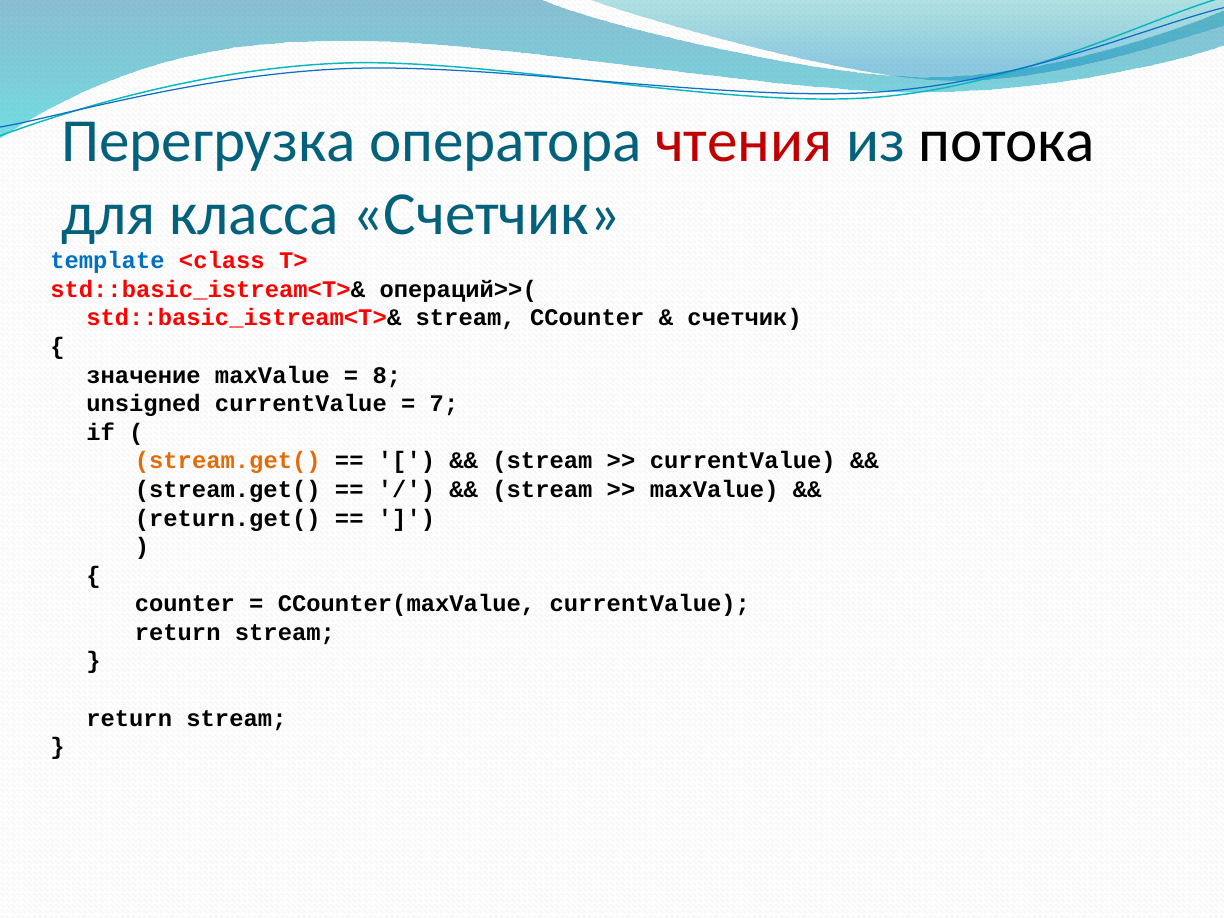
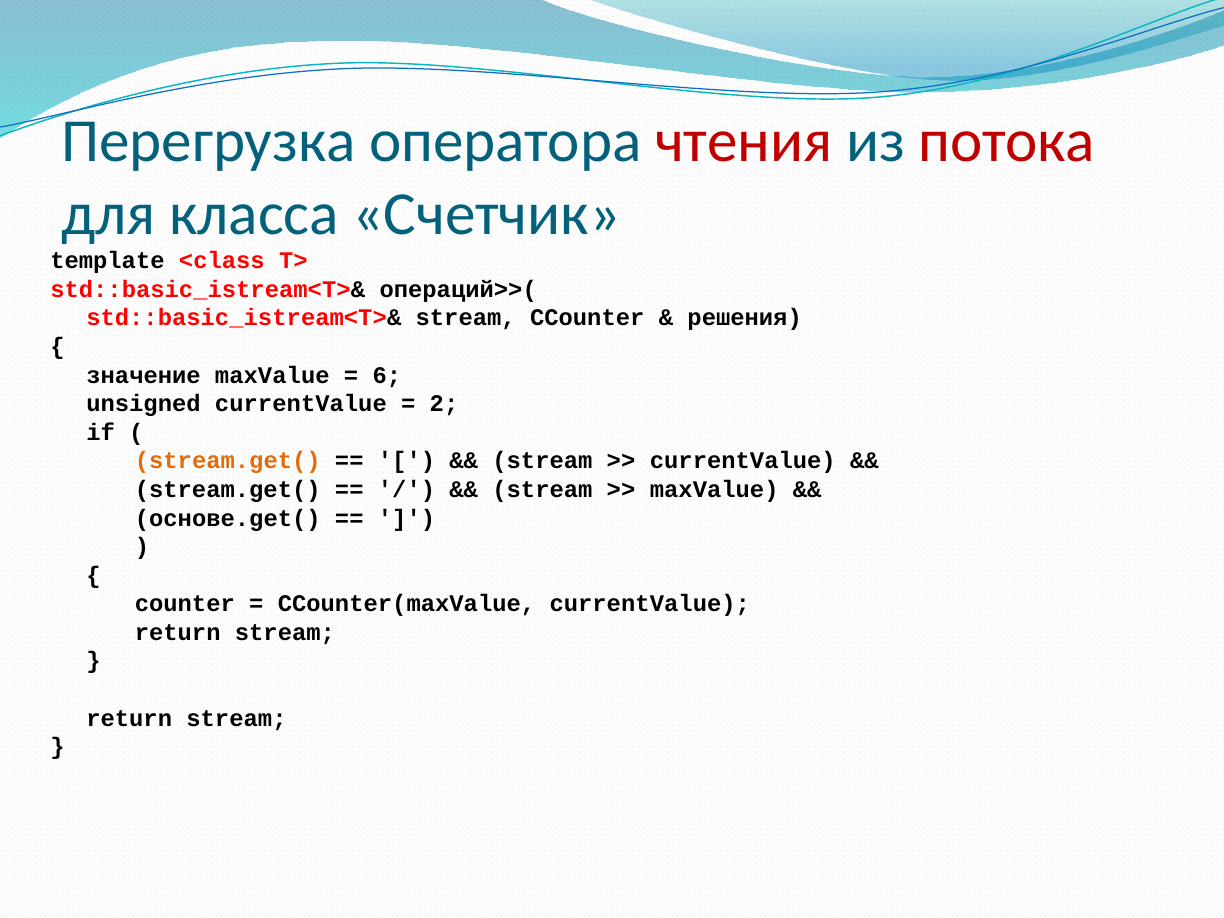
потока colour: black -> red
template colour: blue -> black
счетчик at (745, 318): счетчик -> решения
8: 8 -> 6
7: 7 -> 2
return.get(: return.get( -> основе.get(
